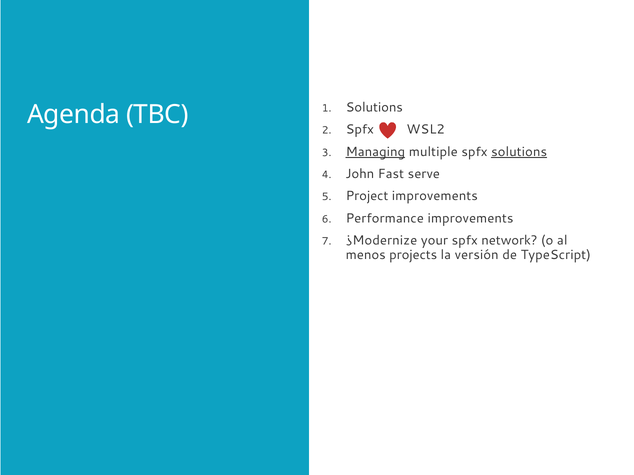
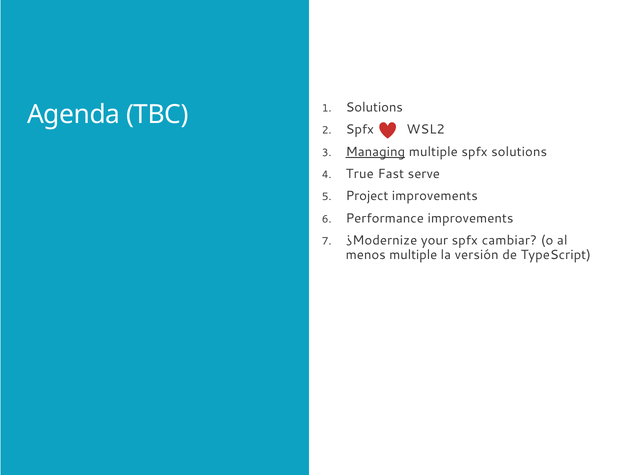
solutions at (519, 152) underline: present -> none
John: John -> True
network: network -> cambiar
menos projects: projects -> multiple
